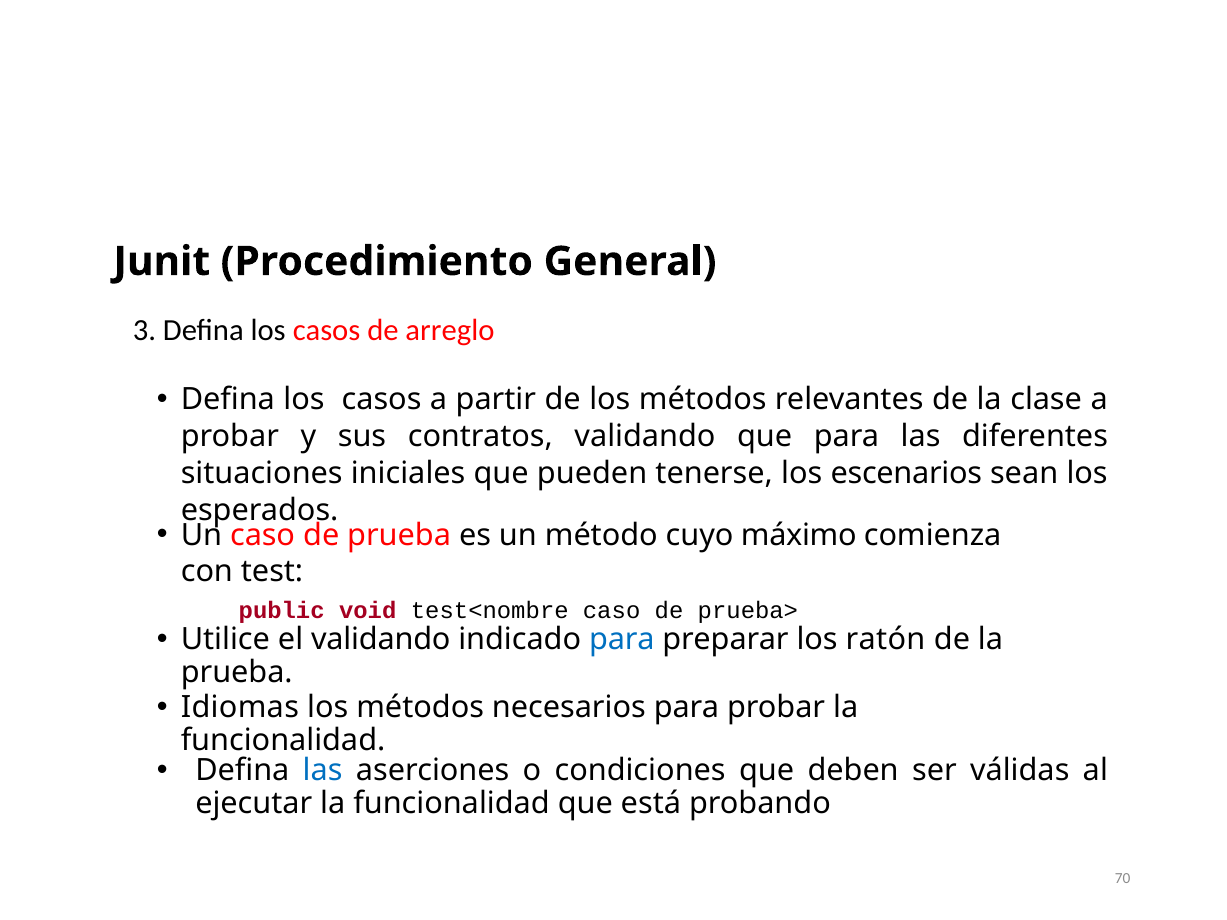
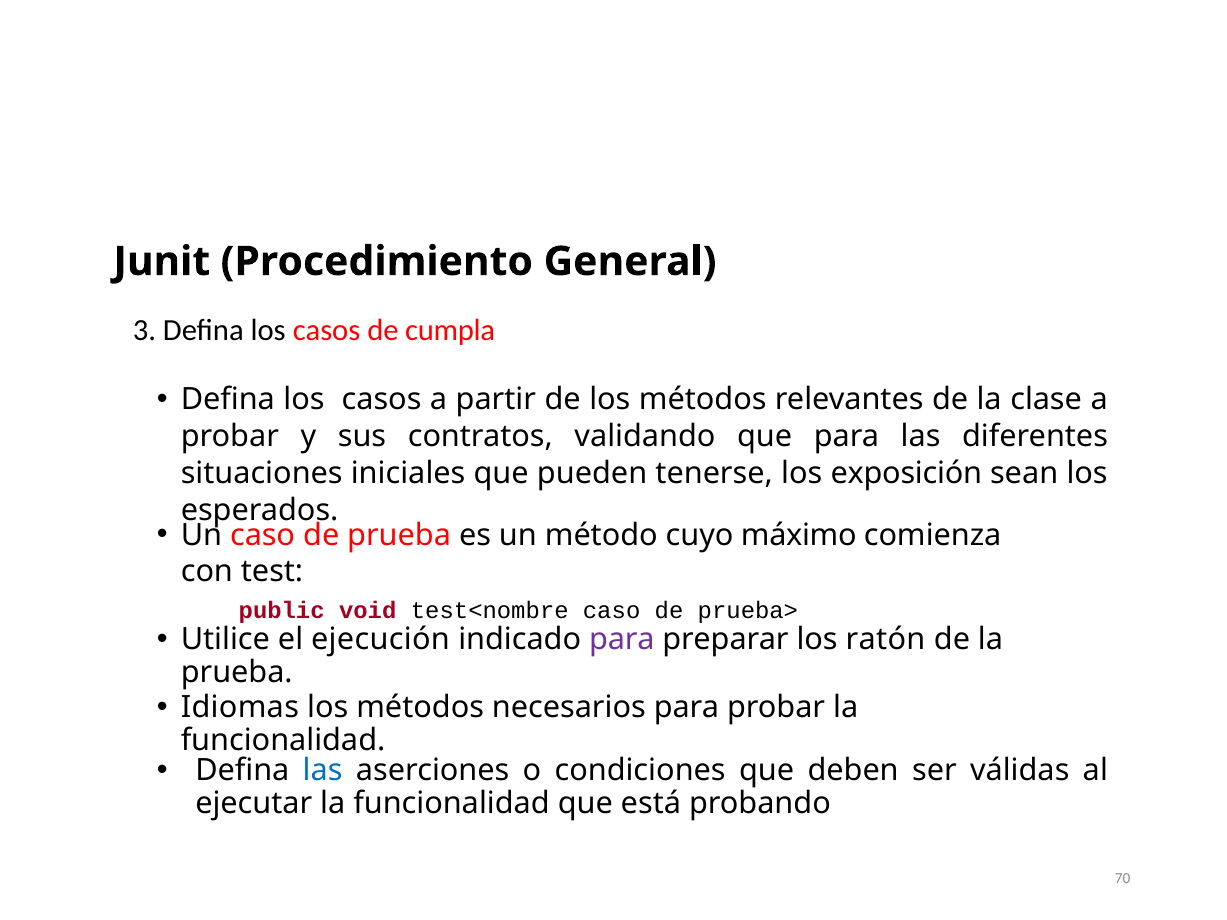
arreglo: arreglo -> cumpla
escenarios: escenarios -> exposición
el validando: validando -> ejecución
para at (622, 640) colour: blue -> purple
